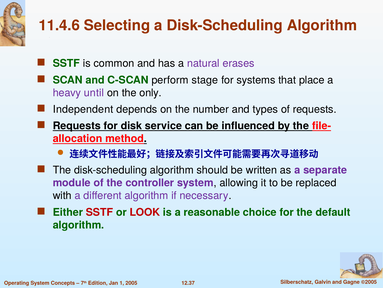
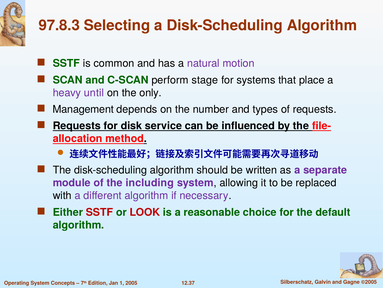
11.4.6: 11.4.6 -> 97.8.3
erases: erases -> motion
Independent: Independent -> Management
controller: controller -> including
